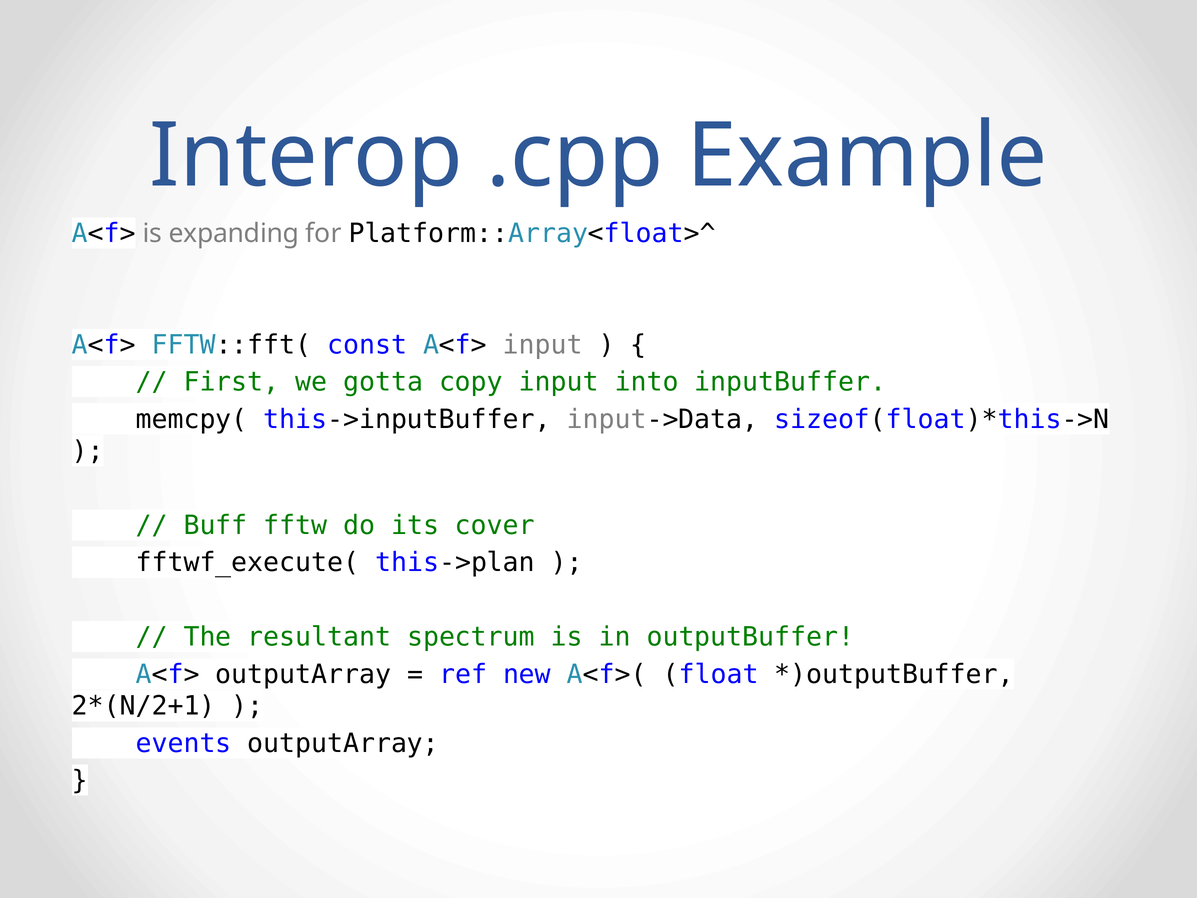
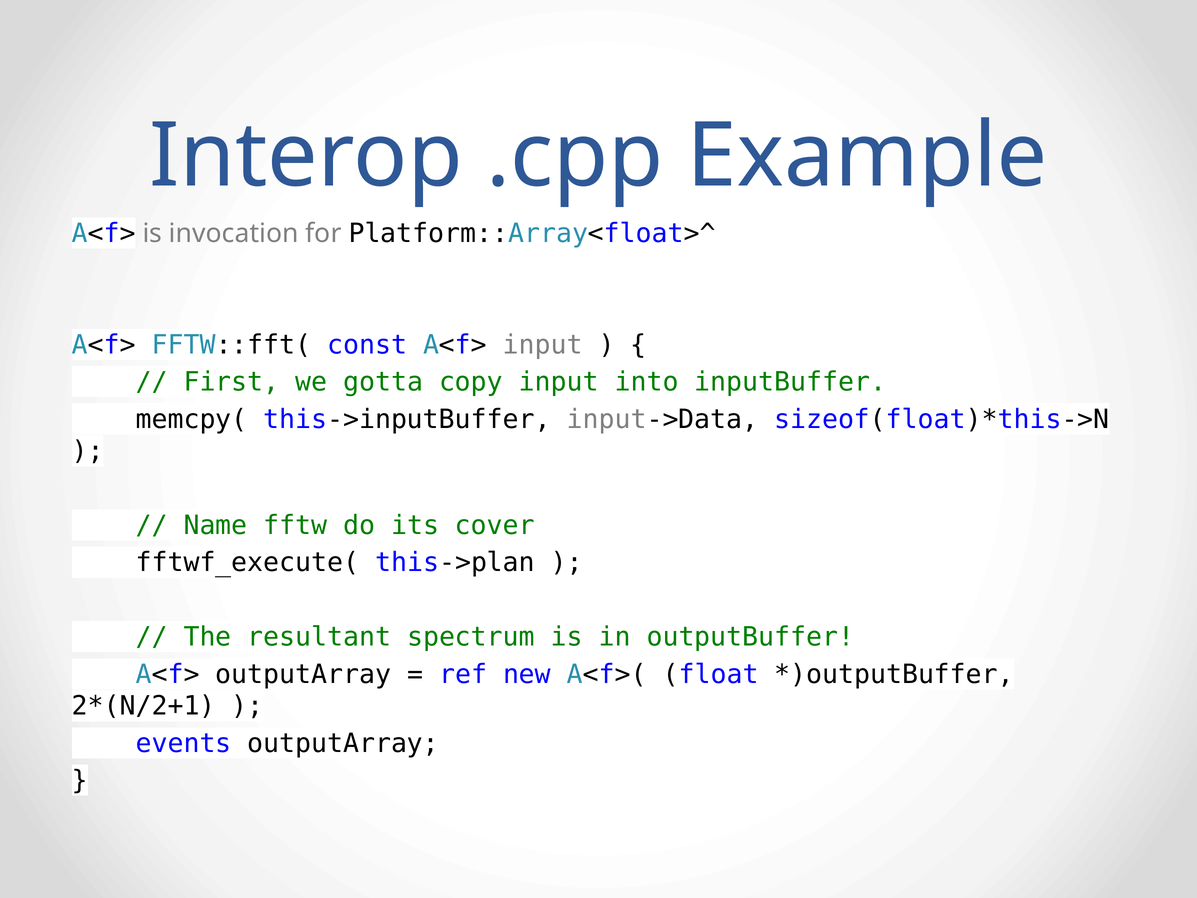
expanding: expanding -> invocation
Buff: Buff -> Name
